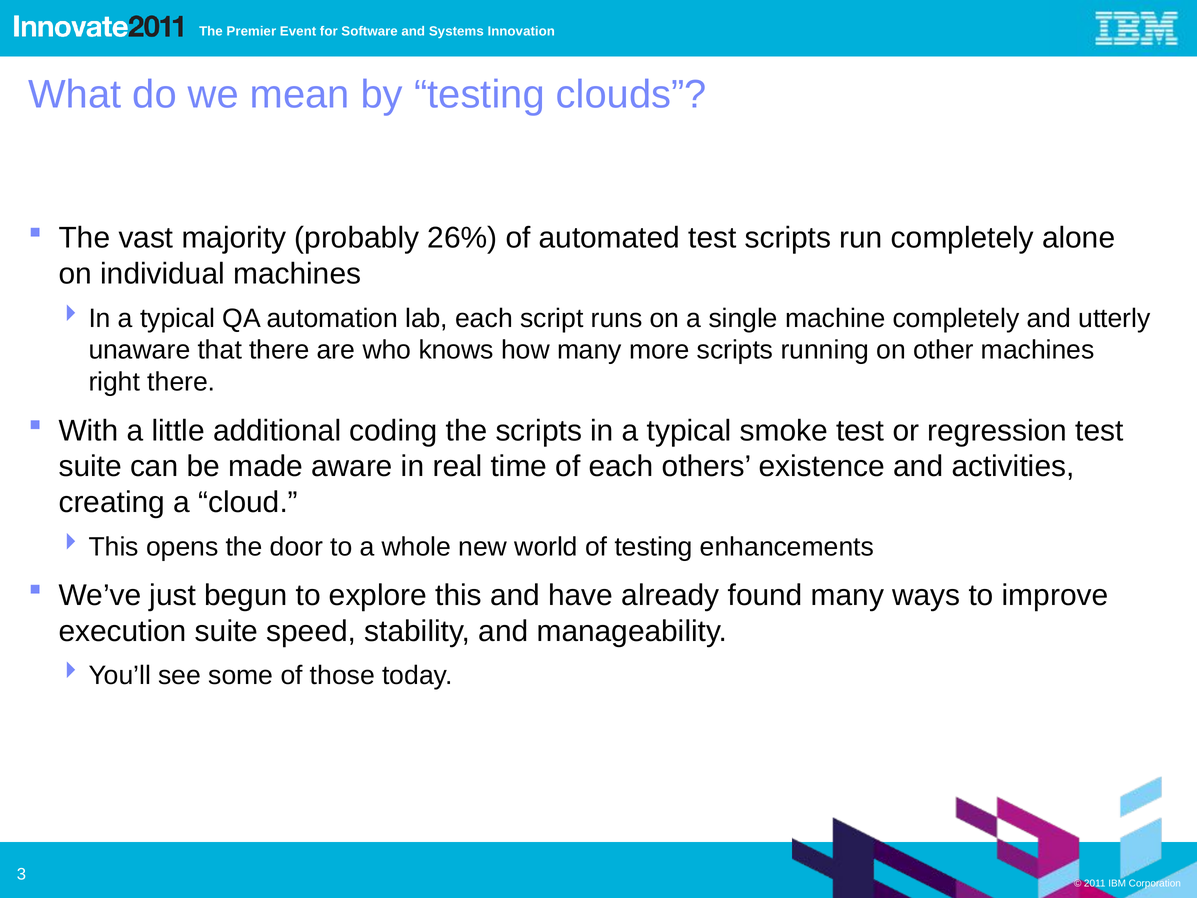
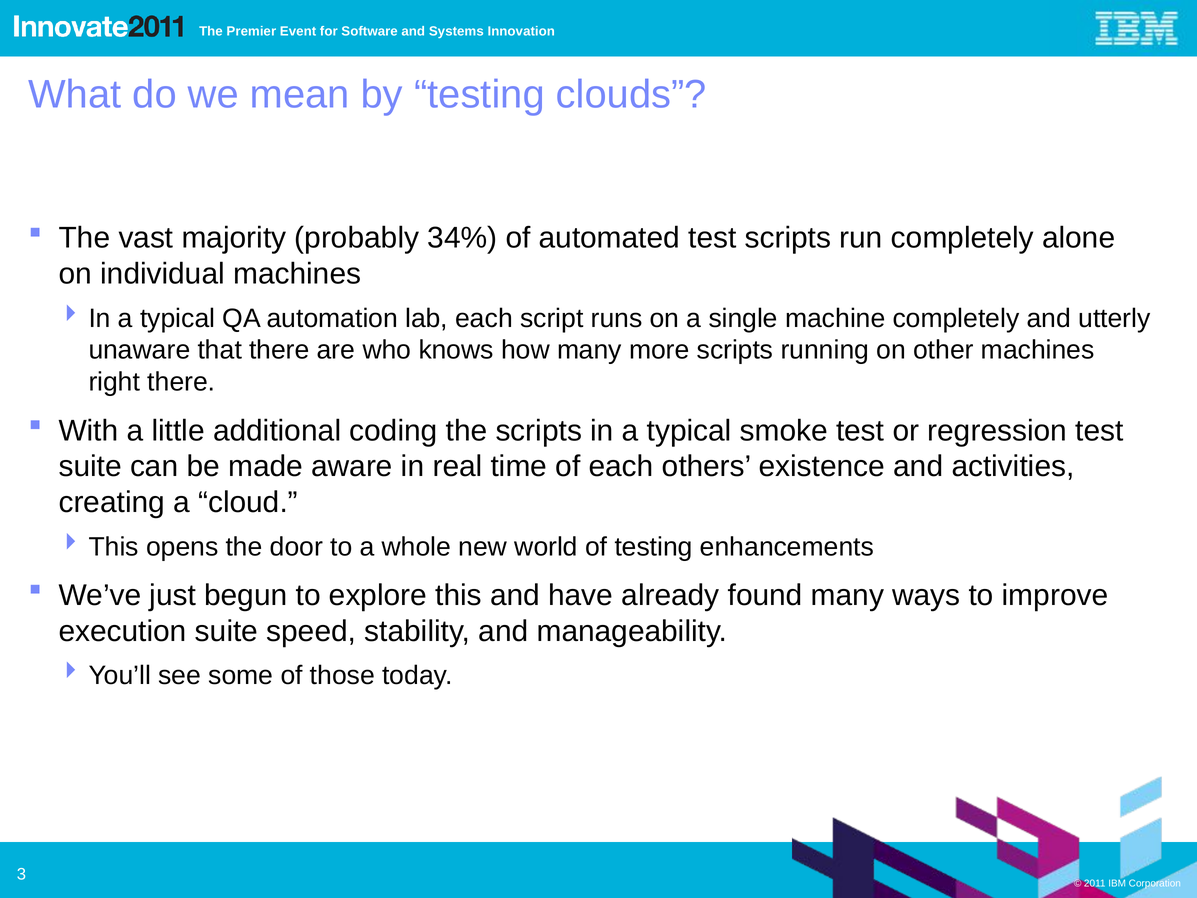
26%: 26% -> 34%
